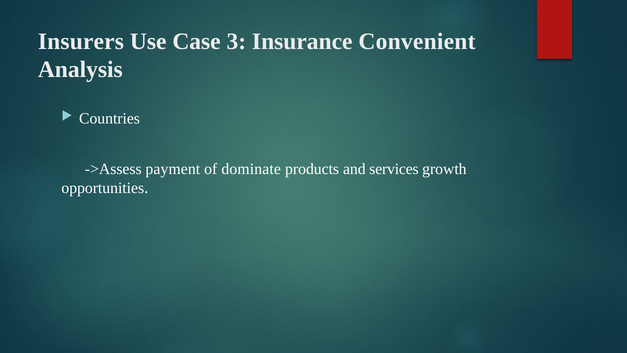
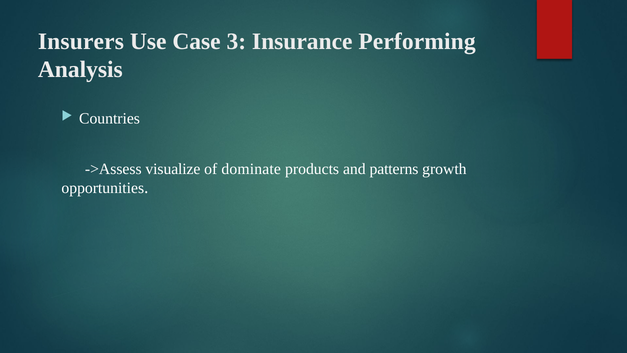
Convenient: Convenient -> Performing
payment: payment -> visualize
services: services -> patterns
